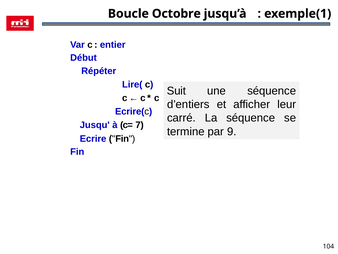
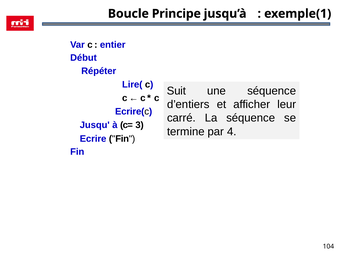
Octobre: Octobre -> Principe
7: 7 -> 3
9: 9 -> 4
